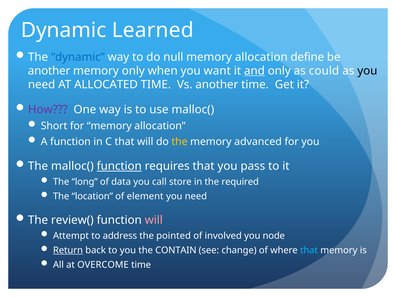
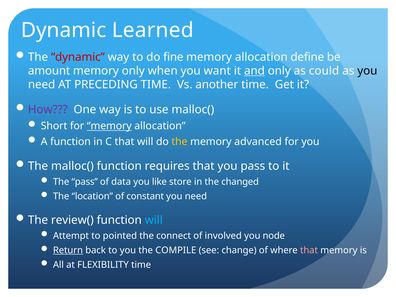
dynamic at (78, 57) colour: blue -> red
null: null -> fine
another at (49, 71): another -> amount
ALLOCATED: ALLOCATED -> PRECEDING
memory at (109, 126) underline: none -> present
function at (119, 166) underline: present -> none
The long: long -> pass
call: call -> like
required: required -> changed
element: element -> constant
will at (154, 220) colour: pink -> light blue
address: address -> pointed
pointed: pointed -> connect
CONTAIN: CONTAIN -> COMPILE
that at (309, 250) colour: light blue -> pink
OVERCOME: OVERCOME -> FLEXIBILITY
